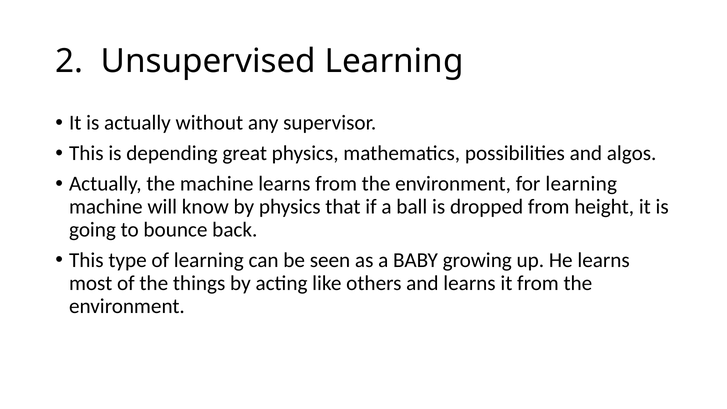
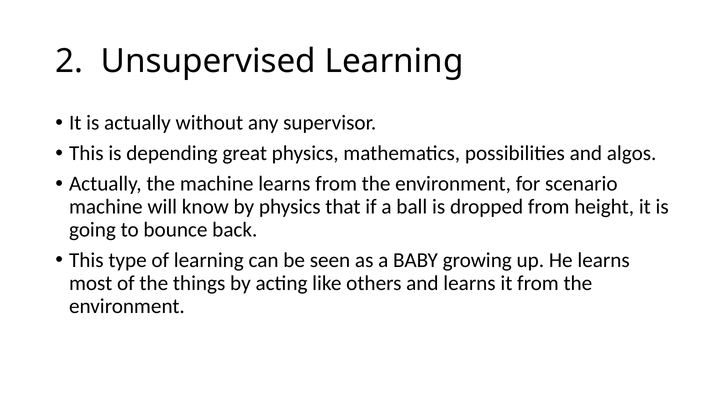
for learning: learning -> scenario
